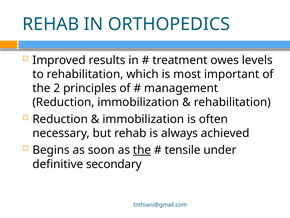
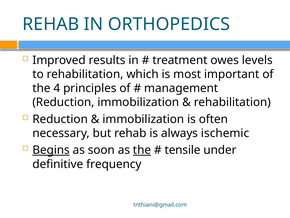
2: 2 -> 4
achieved: achieved -> ischemic
Begins underline: none -> present
secondary: secondary -> frequency
